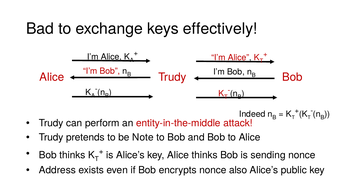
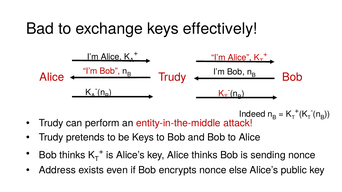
be Note: Note -> Keys
also: also -> else
